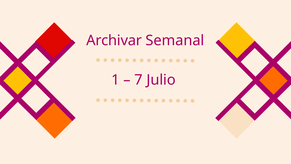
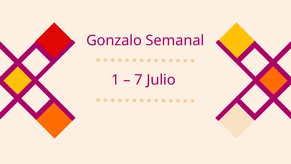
Archivar: Archivar -> Gonzalo
